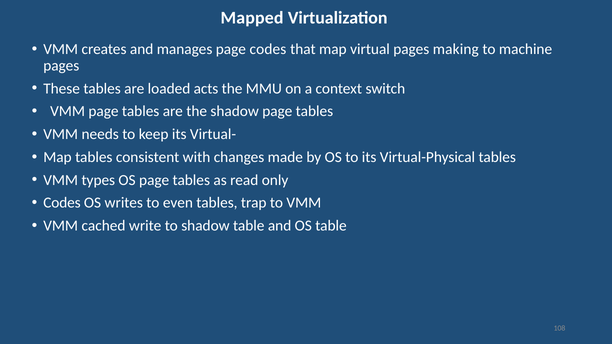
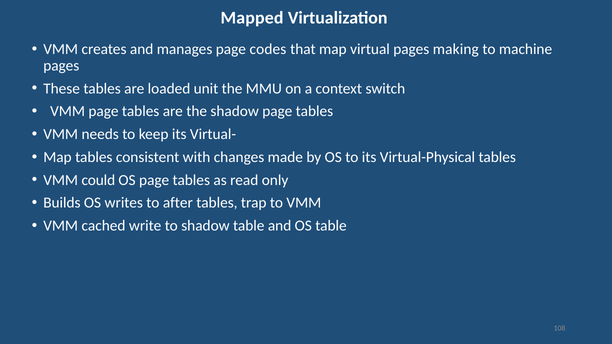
acts: acts -> unit
types: types -> could
Codes at (62, 203): Codes -> Builds
even: even -> after
